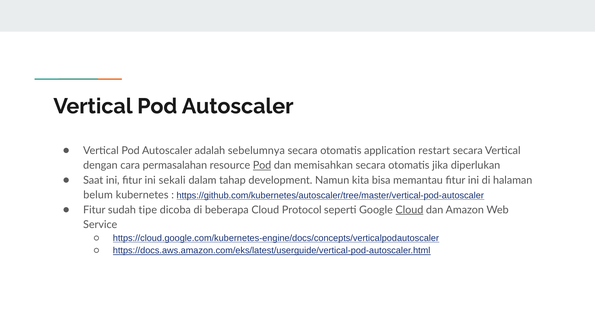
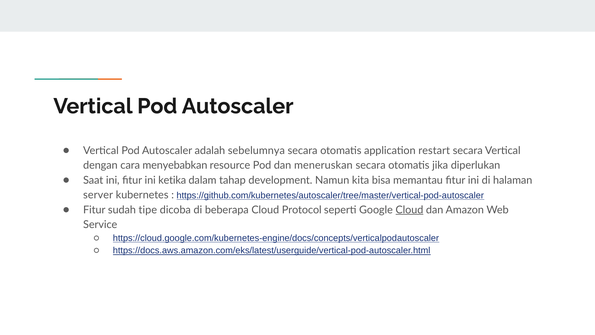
permasalahan: permasalahan -> menyebabkan
Pod at (262, 165) underline: present -> none
memisahkan: memisahkan -> meneruskan
sekali: sekali -> ketika
belum: belum -> server
